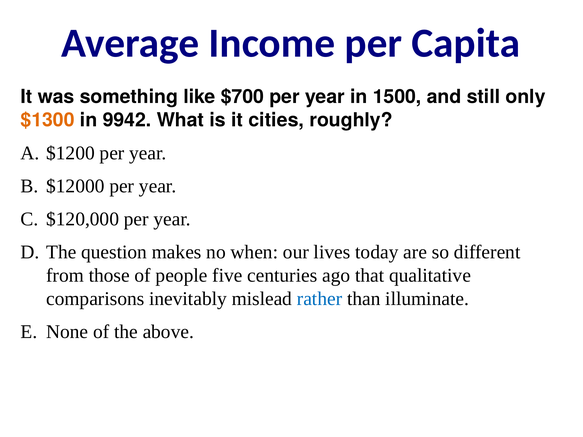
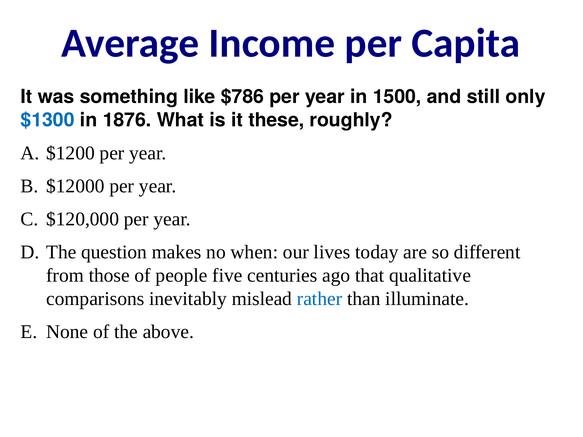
$700: $700 -> $786
$1300 colour: orange -> blue
9942: 9942 -> 1876
cities: cities -> these
